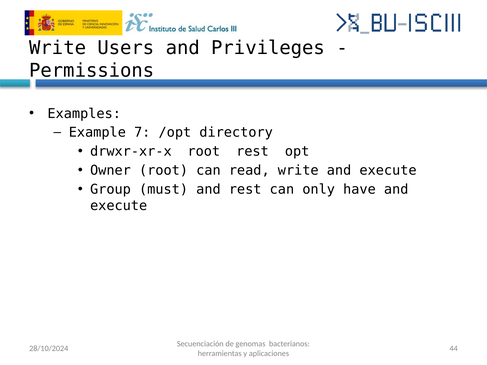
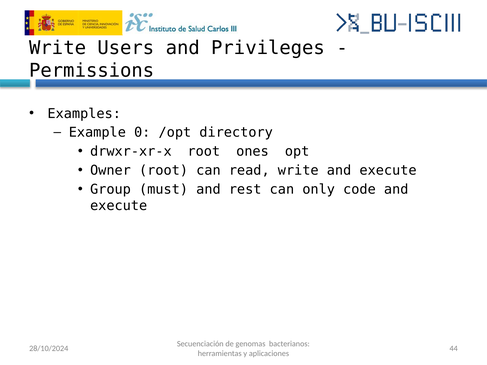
7: 7 -> 0
root rest: rest -> ones
have: have -> code
